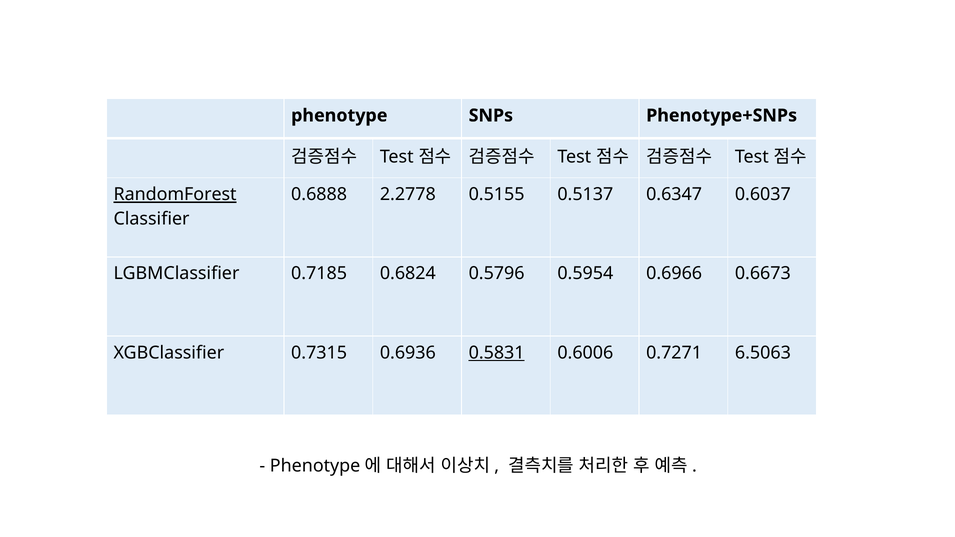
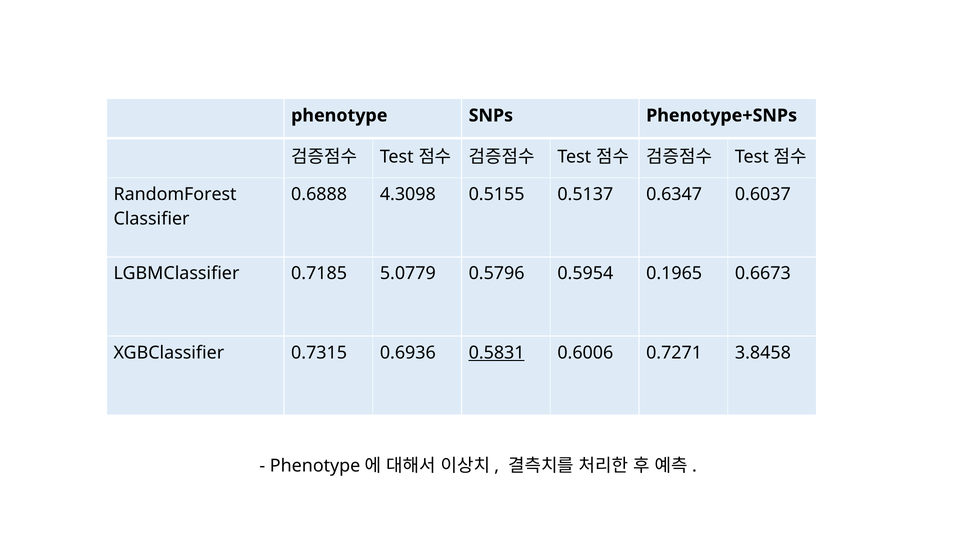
RandomForest underline: present -> none
2.2778: 2.2778 -> 4.3098
0.6824: 0.6824 -> 5.0779
0.6966: 0.6966 -> 0.1965
6.5063: 6.5063 -> 3.8458
